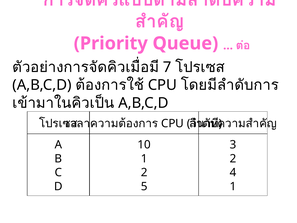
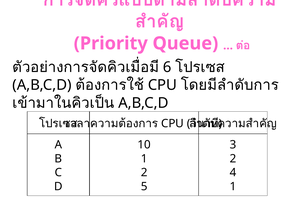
7: 7 -> 6
